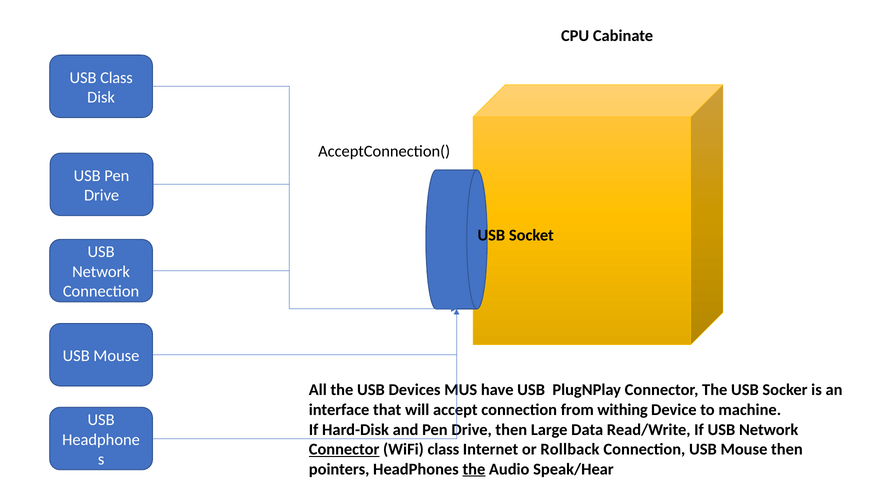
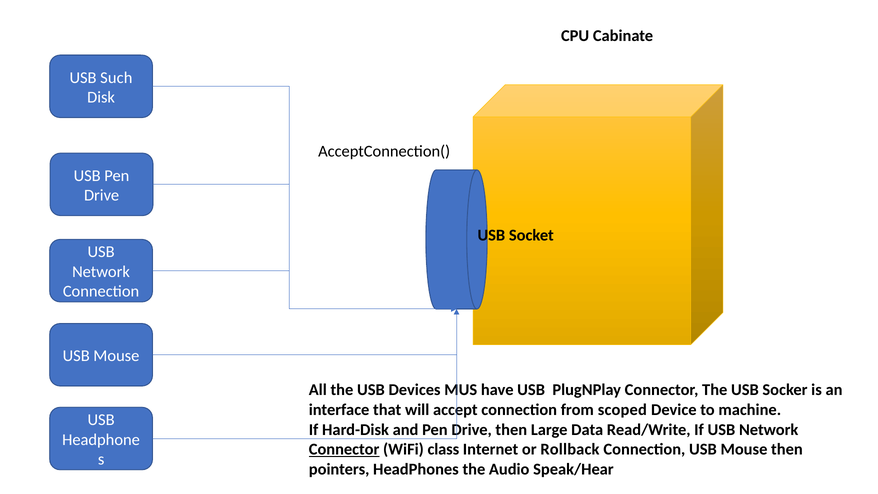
USB Class: Class -> Such
withing: withing -> scoped
the at (474, 469) underline: present -> none
